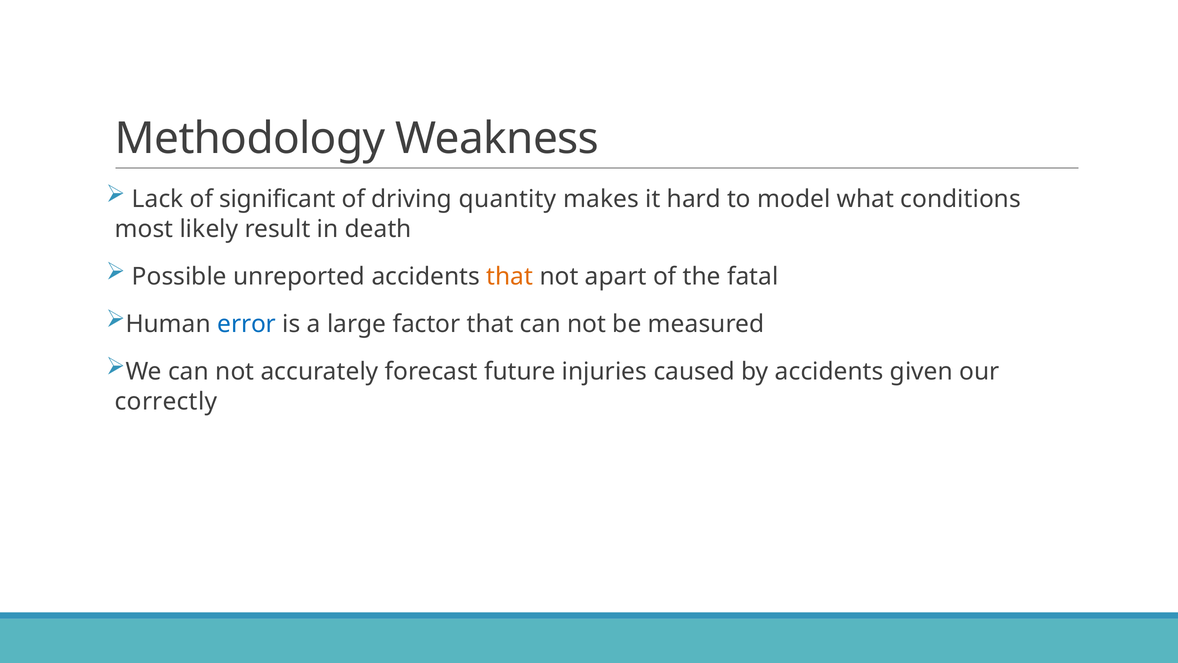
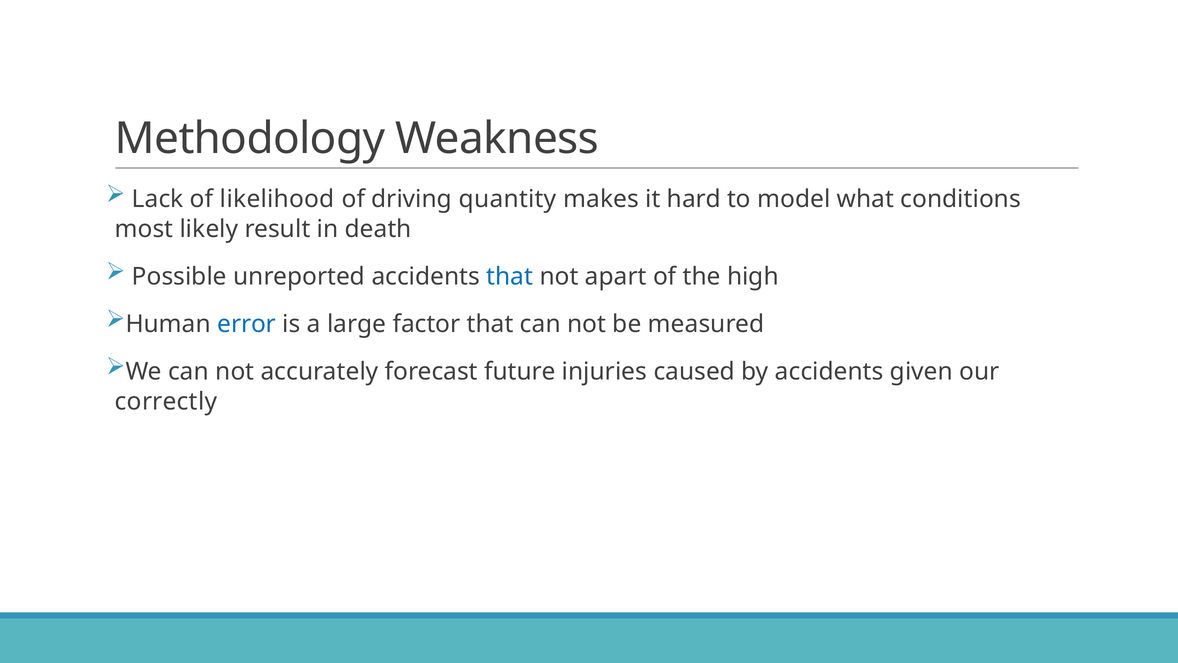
significant: significant -> likelihood
that at (510, 276) colour: orange -> blue
fatal: fatal -> high
